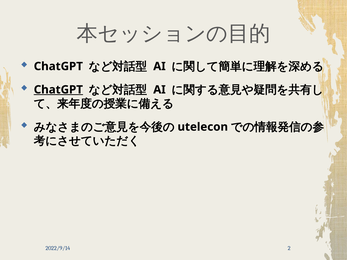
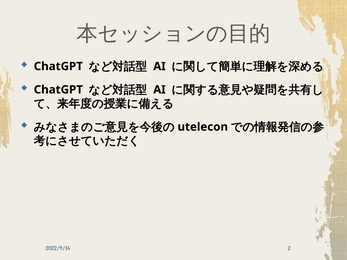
ChatGPT at (58, 90) underline: present -> none
